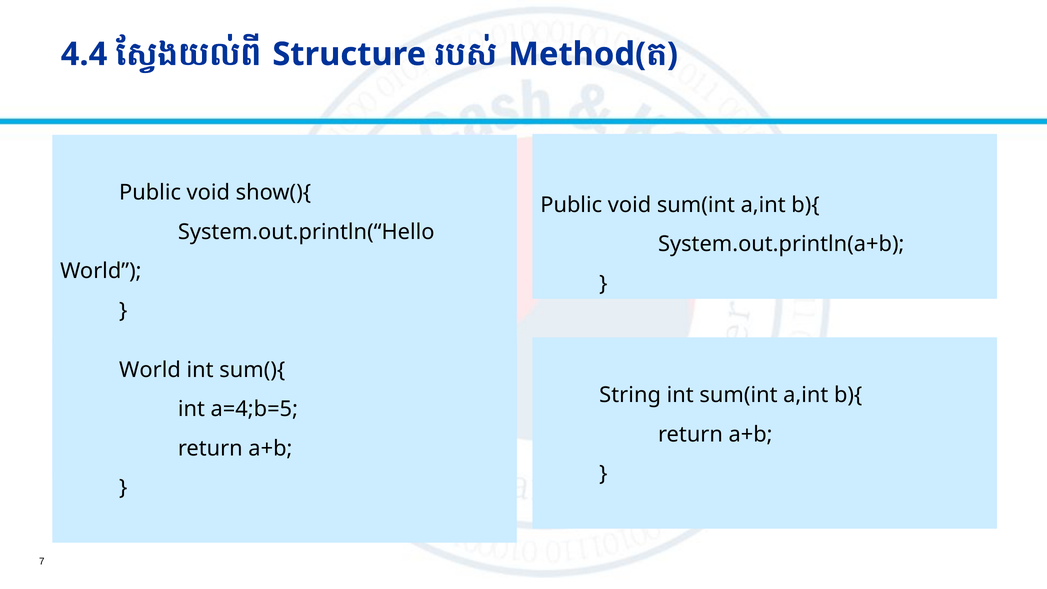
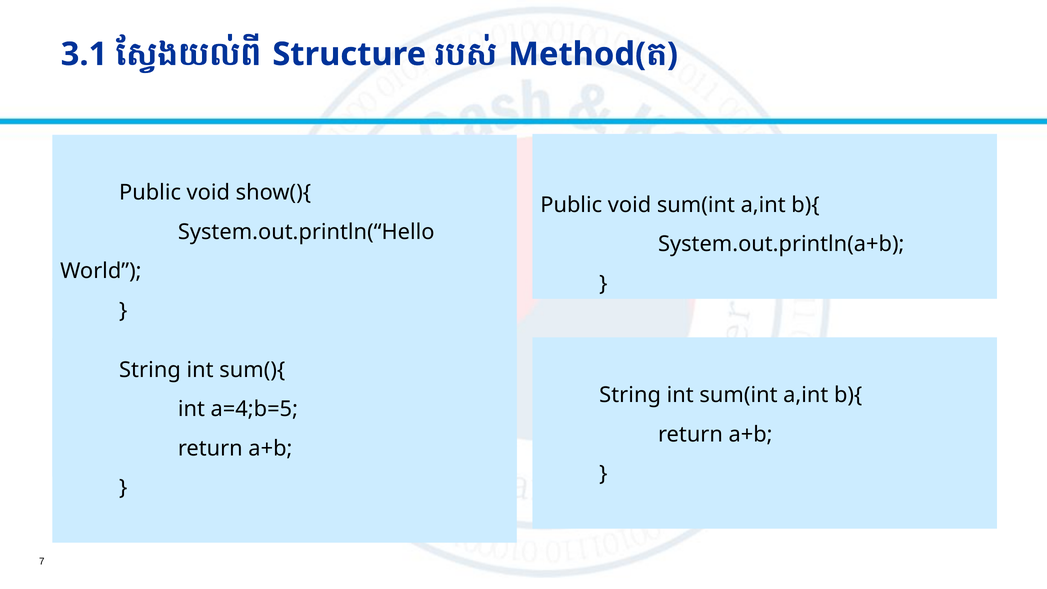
4.4: 4.4 -> 3.1
World at (150, 370): World -> String
